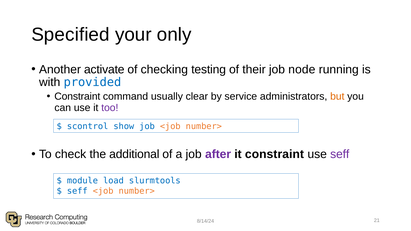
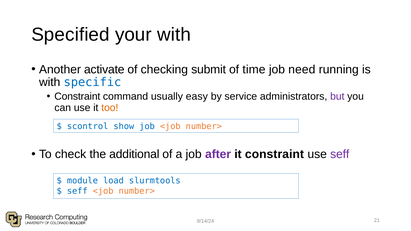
your only: only -> with
testing: testing -> submit
their: their -> time
node: node -> need
provided: provided -> specific
clear: clear -> easy
but colour: orange -> purple
too colour: purple -> orange
